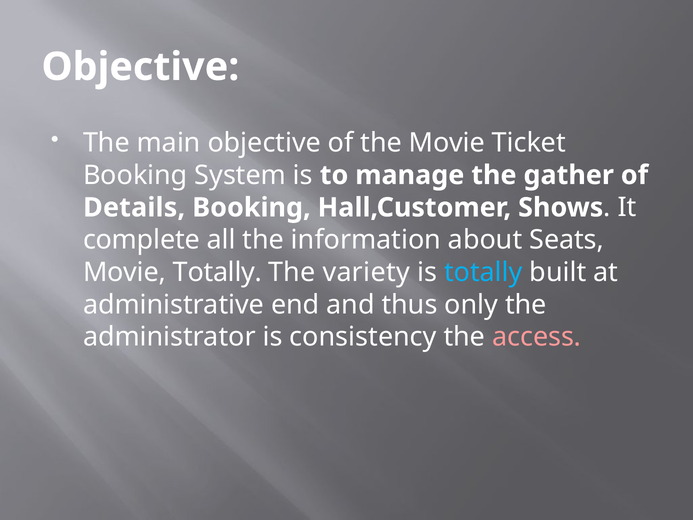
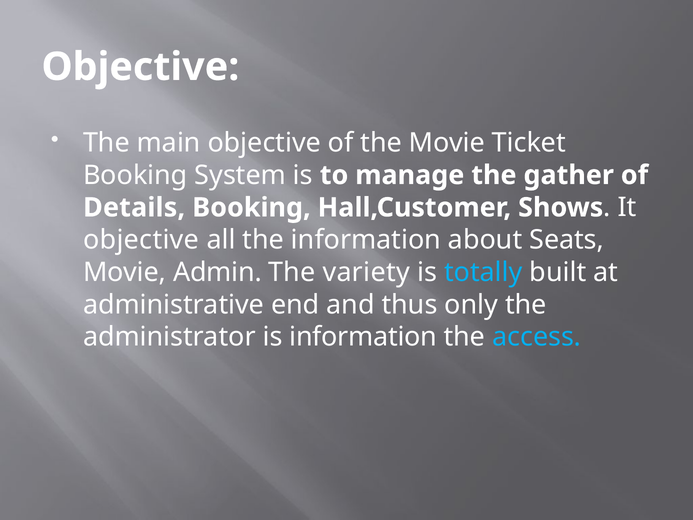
complete at (141, 240): complete -> objective
Movie Totally: Totally -> Admin
is consistency: consistency -> information
access colour: pink -> light blue
